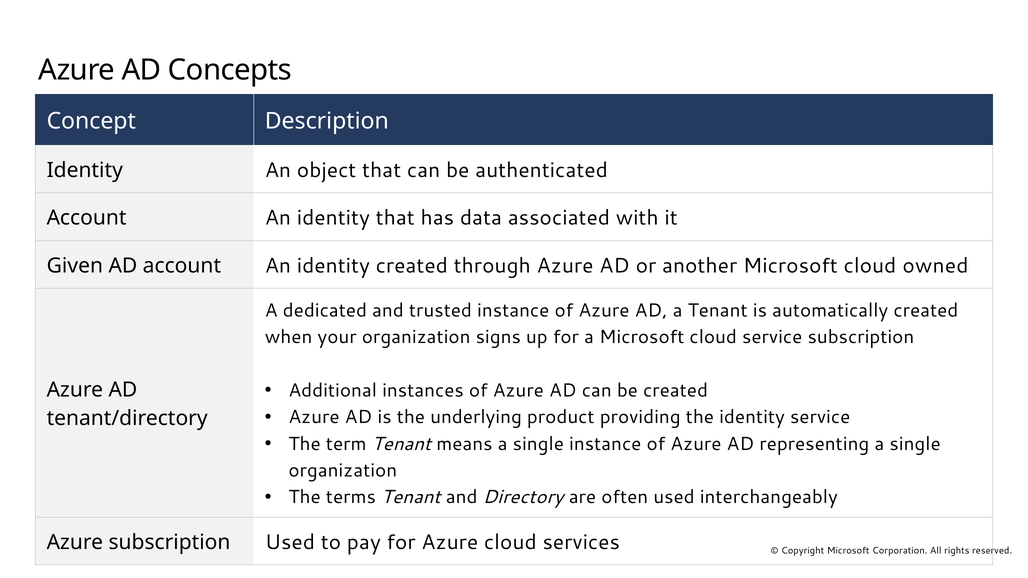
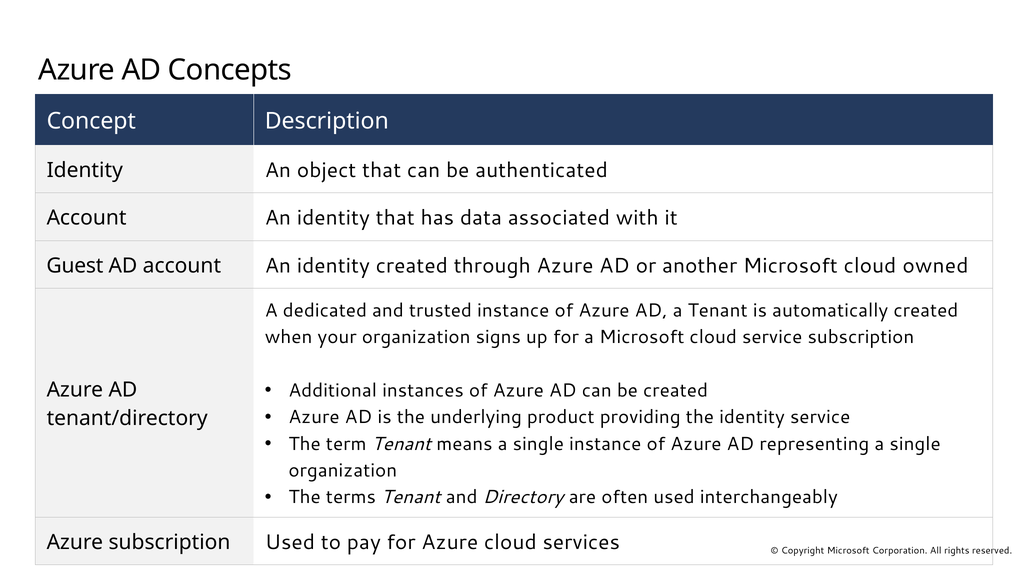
Given: Given -> Guest
